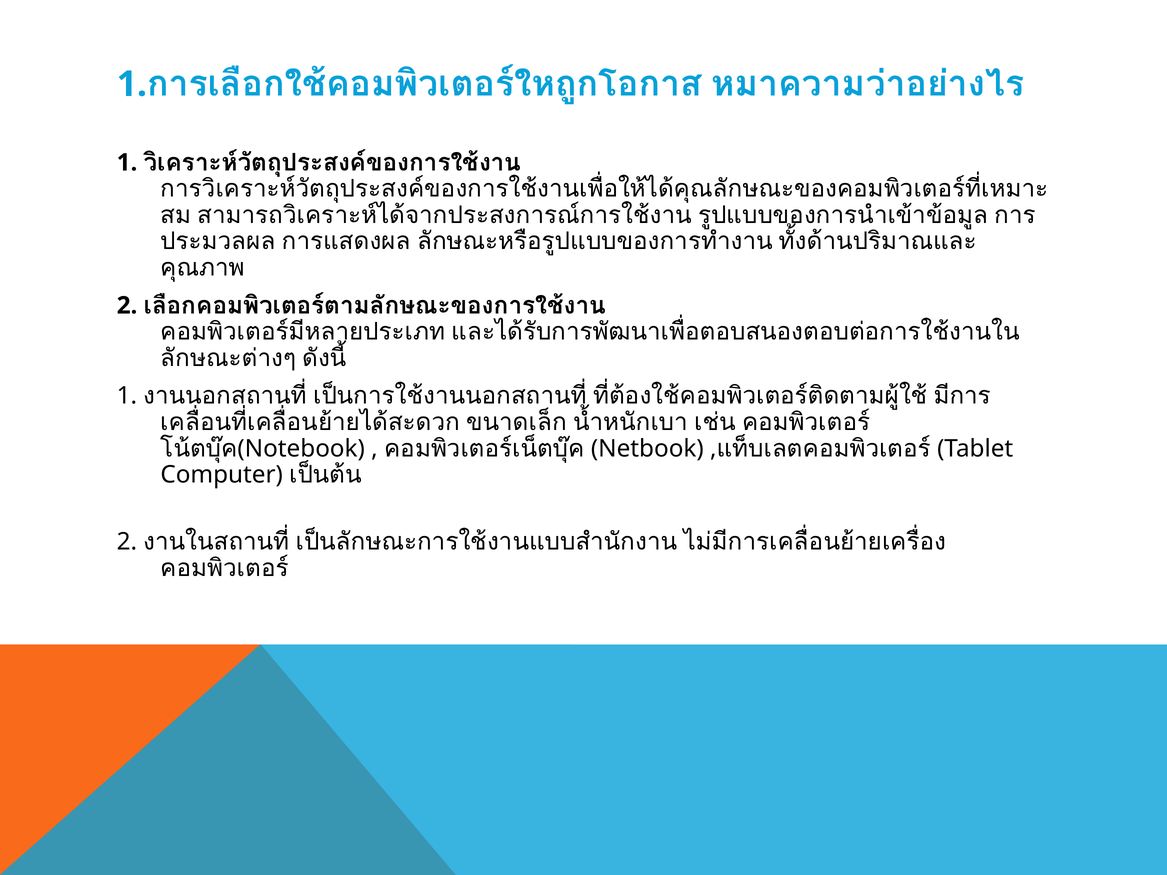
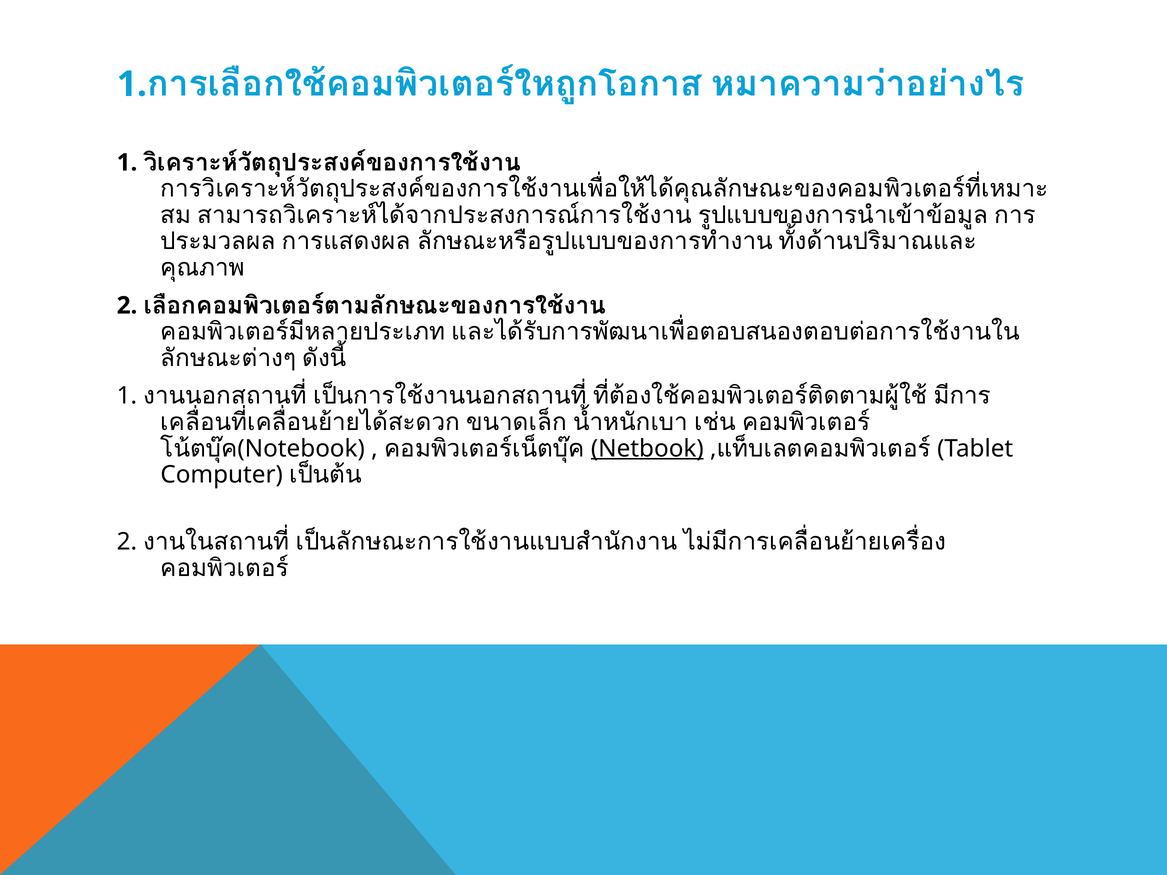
Netbook underline: none -> present
